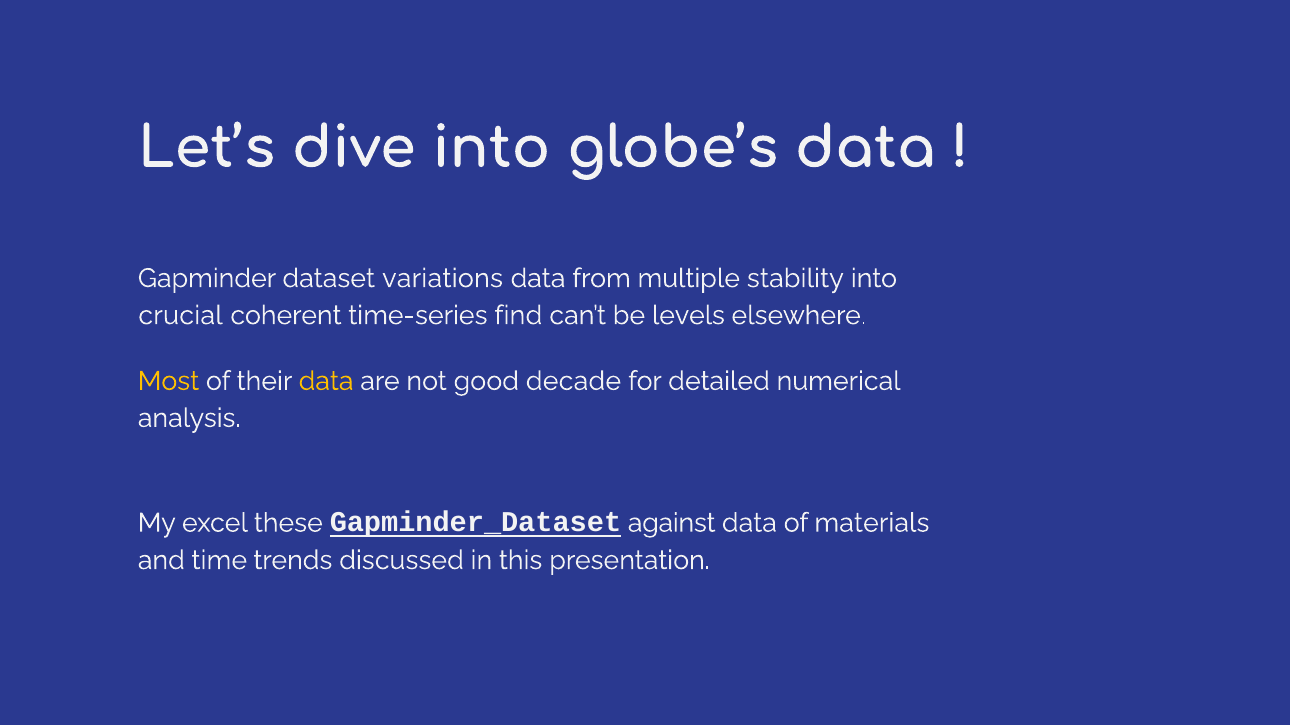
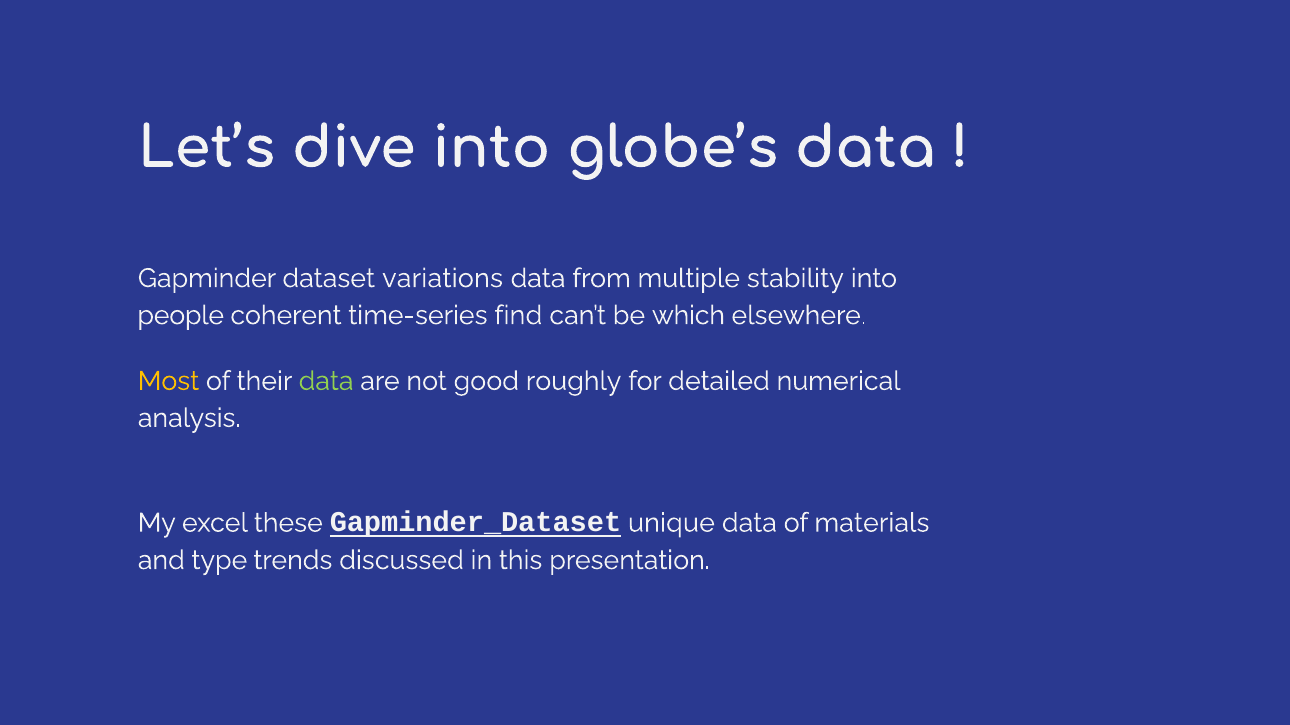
crucial: crucial -> people
levels: levels -> which
data at (326, 381) colour: yellow -> light green
decade: decade -> roughly
against: against -> unique
time: time -> type
